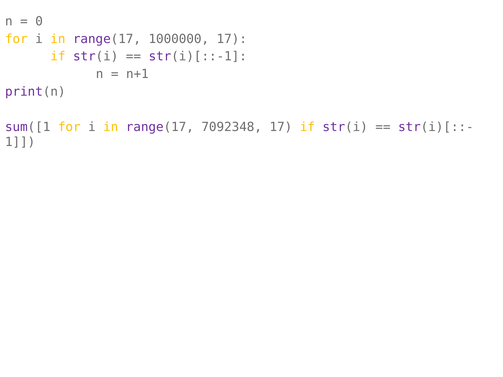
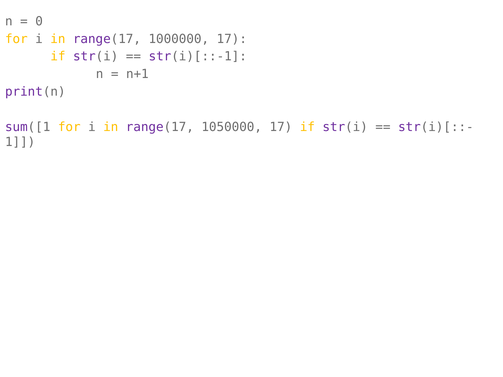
7092348: 7092348 -> 1050000
